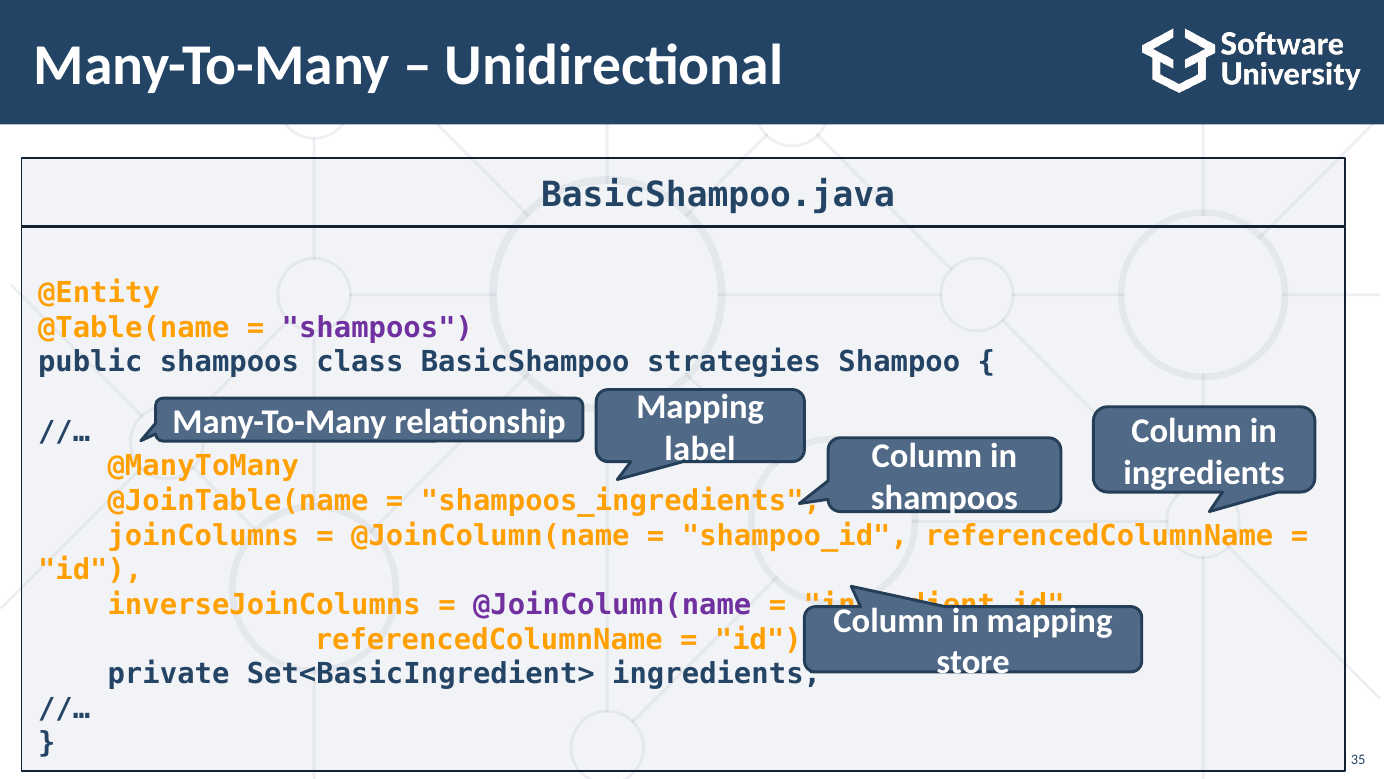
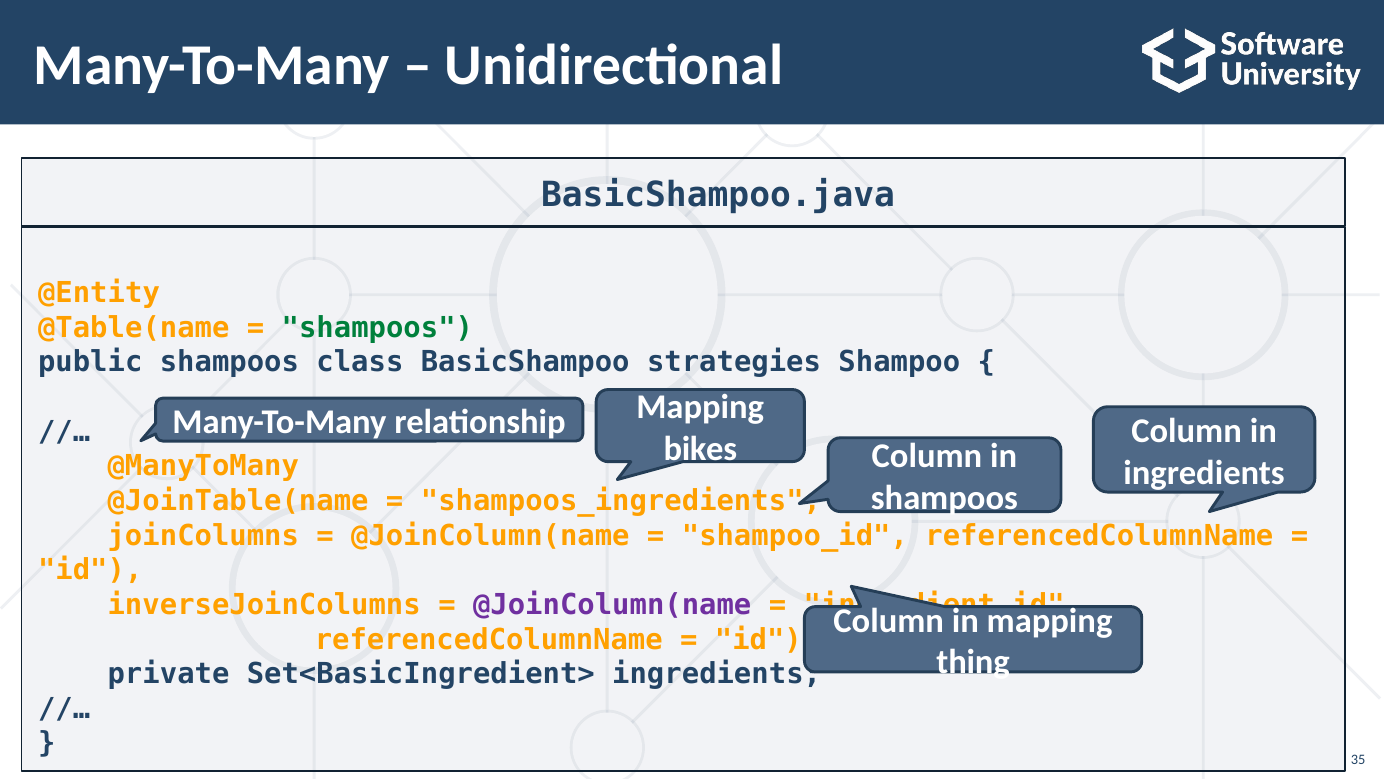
shampoos at (377, 328) colour: purple -> green
label: label -> bikes
store: store -> thing
